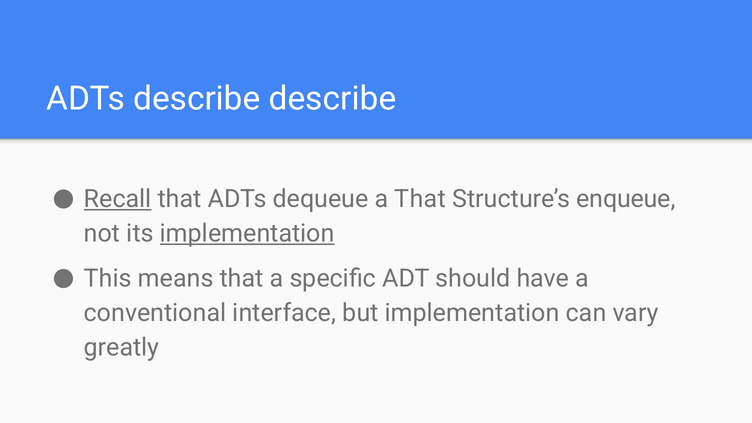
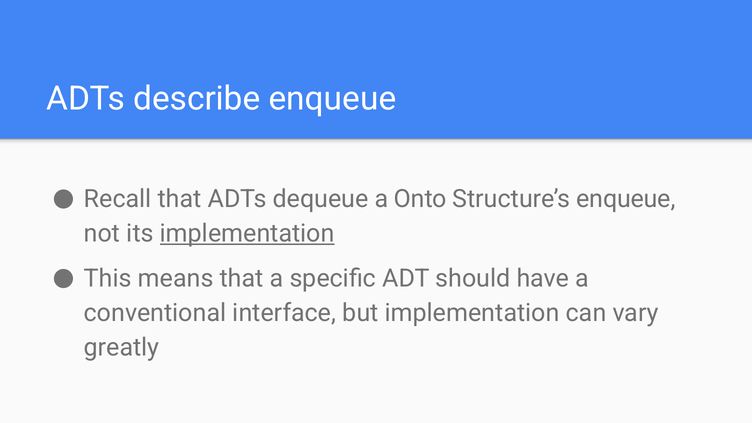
describe describe: describe -> enqueue
Recall underline: present -> none
a That: That -> Onto
